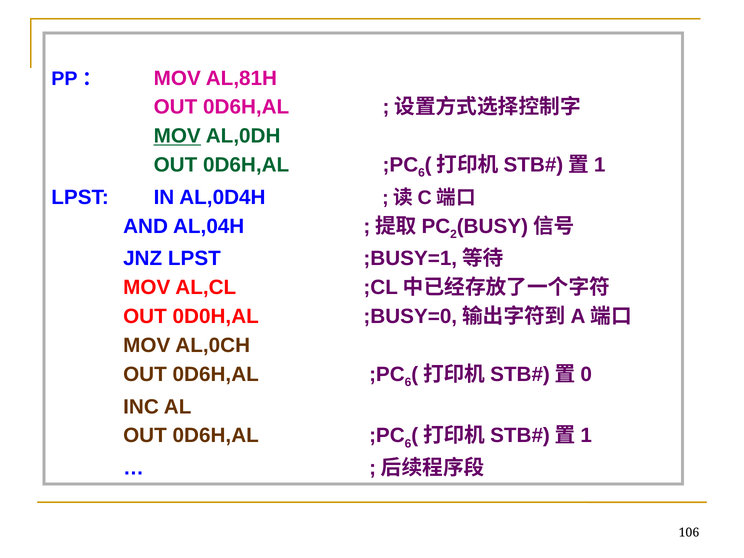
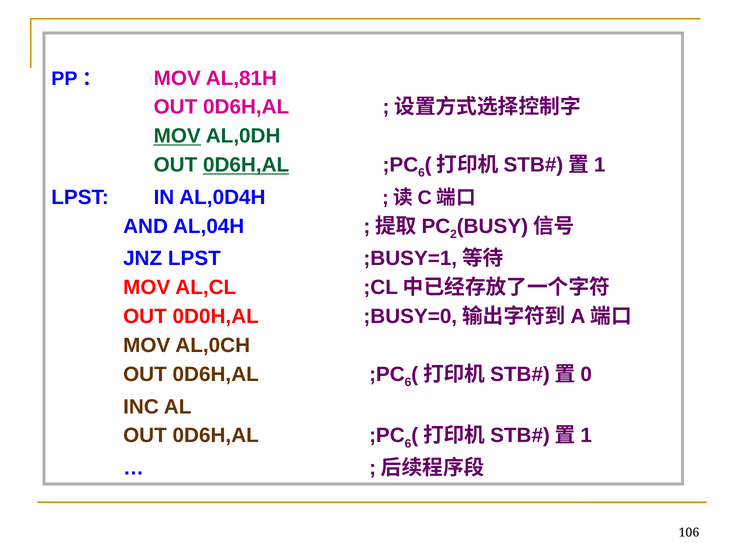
0D6H,AL at (246, 165) underline: none -> present
